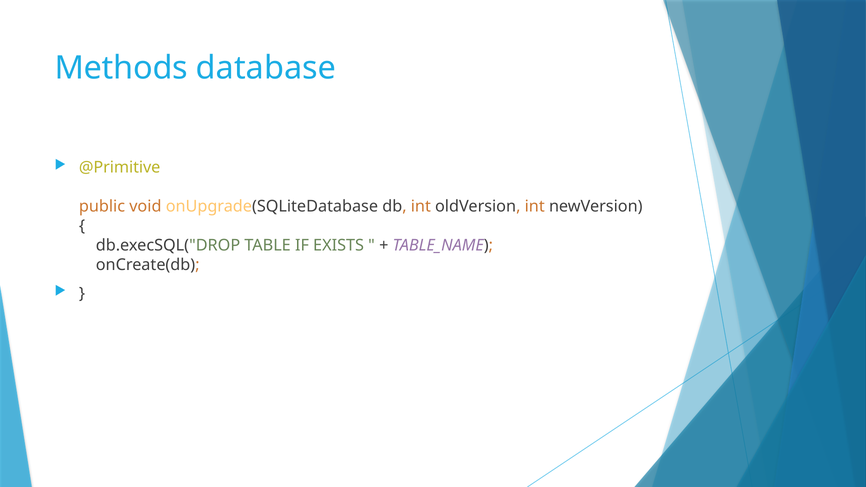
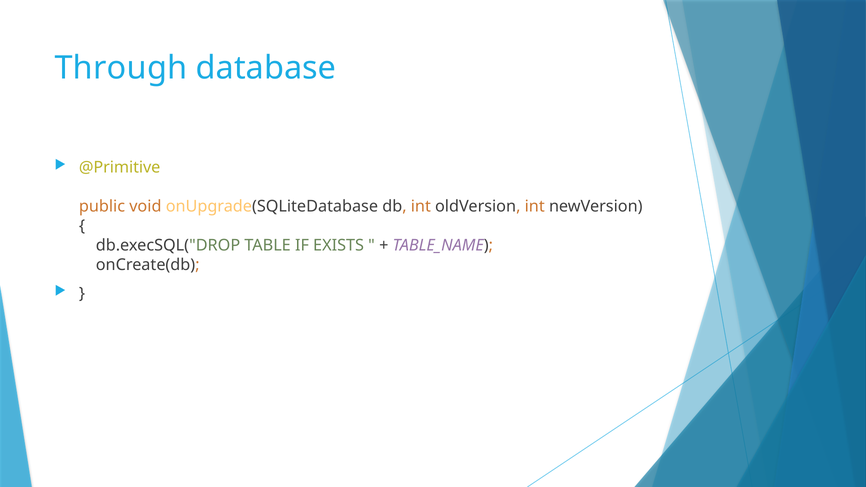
Methods: Methods -> Through
